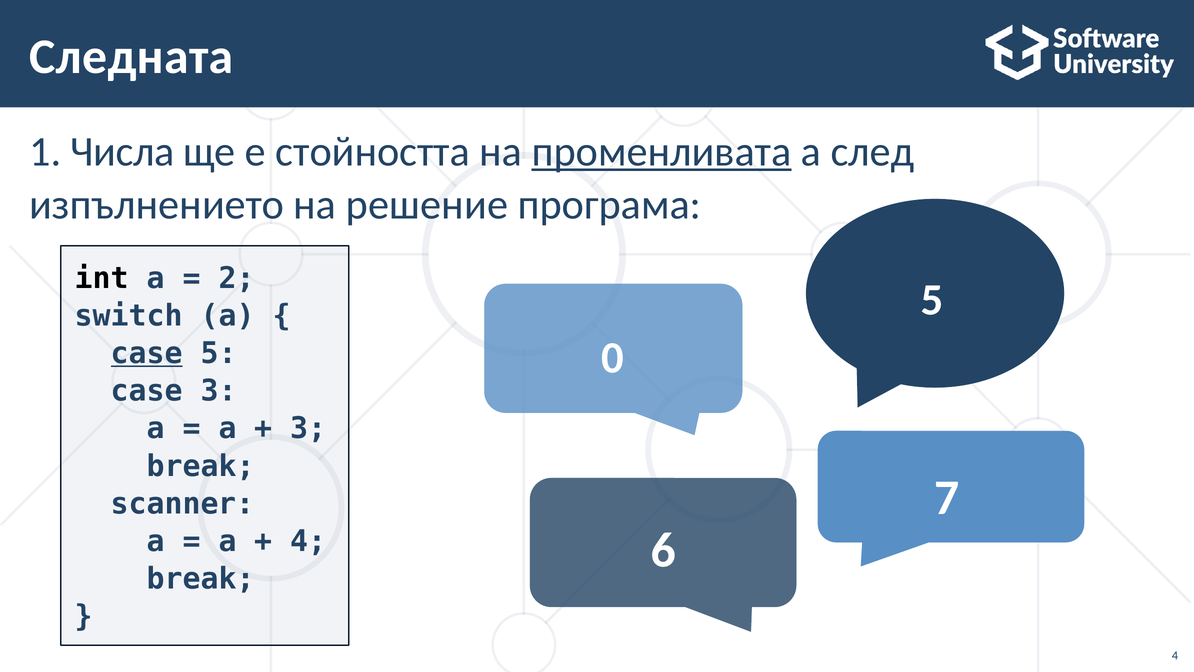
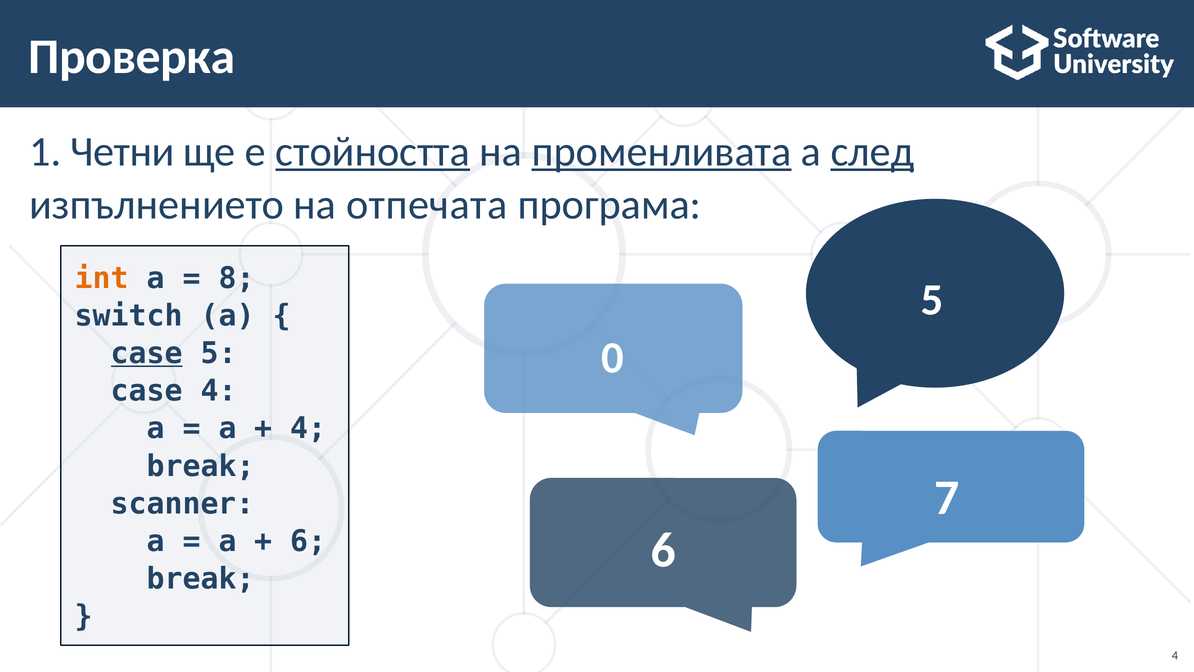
Следната: Следната -> Проверка
Числа: Числа -> Четни
стойността underline: none -> present
след underline: none -> present
решение: решение -> отпечата
int colour: black -> orange
2: 2 -> 8
case 3: 3 -> 4
3 at (308, 428): 3 -> 4
4 at (308, 541): 4 -> 6
